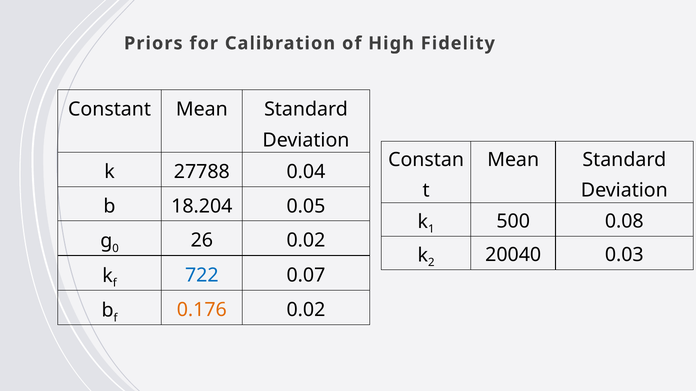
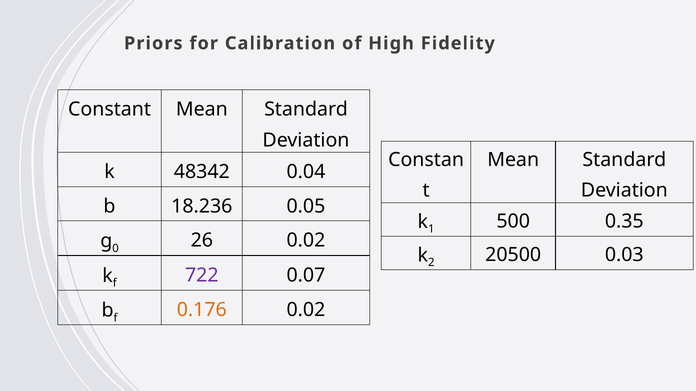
27788: 27788 -> 48342
18.204: 18.204 -> 18.236
0.08: 0.08 -> 0.35
20040: 20040 -> 20500
722 colour: blue -> purple
